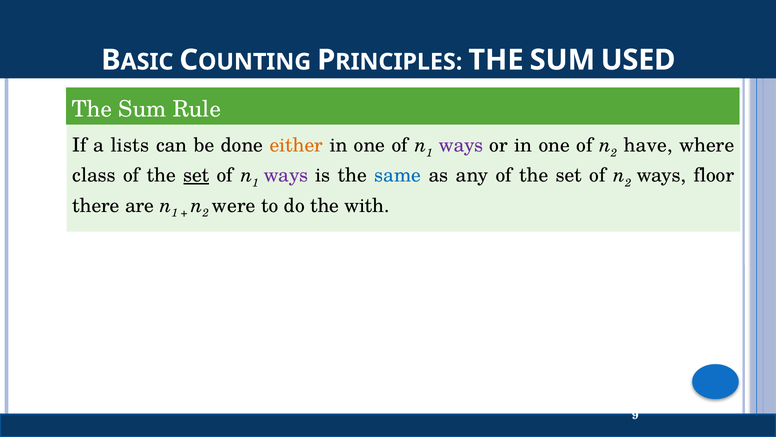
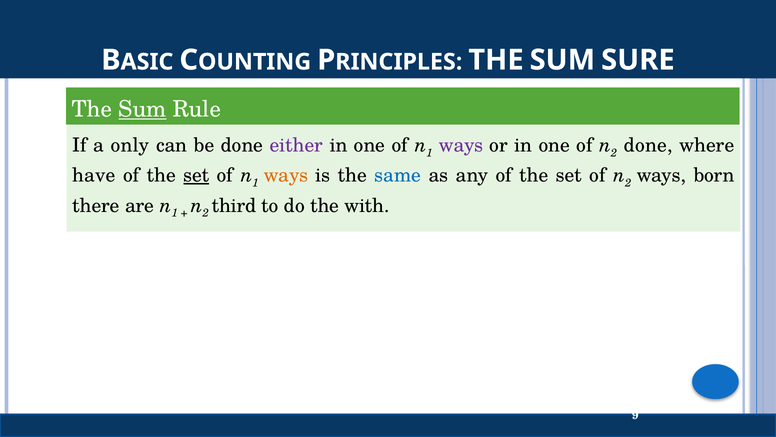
USED: USED -> SURE
Sum at (142, 109) underline: none -> present
lists: lists -> only
either colour: orange -> purple
have at (648, 145): have -> done
class: class -> have
ways at (286, 175) colour: purple -> orange
floor: floor -> born
were: were -> third
